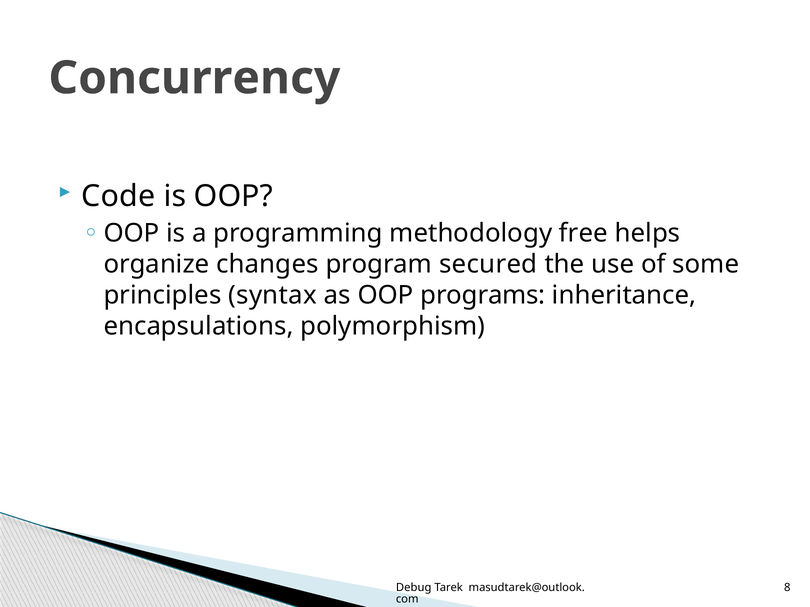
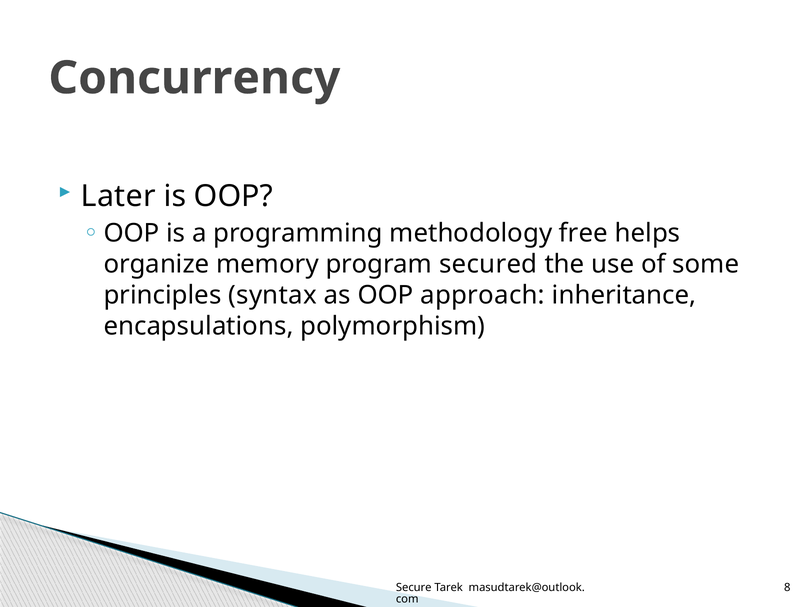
Code: Code -> Later
changes: changes -> memory
programs: programs -> approach
Debug: Debug -> Secure
